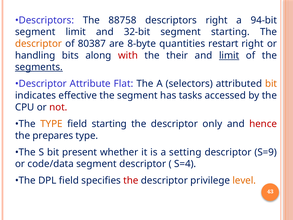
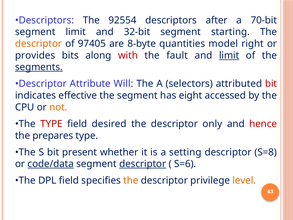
88758: 88758 -> 92554
descriptors right: right -> after
94-bit: 94-bit -> 70-bit
80387: 80387 -> 97405
restart: restart -> model
handling: handling -> provides
their: their -> fault
Flat: Flat -> Will
bit at (271, 84) colour: orange -> red
tasks: tasks -> eight
not colour: red -> orange
TYPE at (51, 124) colour: orange -> red
field starting: starting -> desired
S=9: S=9 -> S=8
code/data underline: none -> present
descriptor at (143, 164) underline: none -> present
S=4: S=4 -> S=6
the at (131, 180) colour: red -> orange
